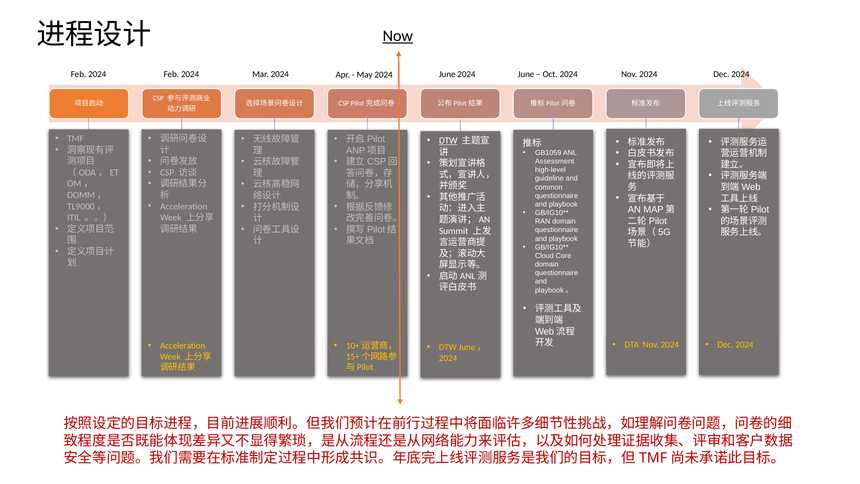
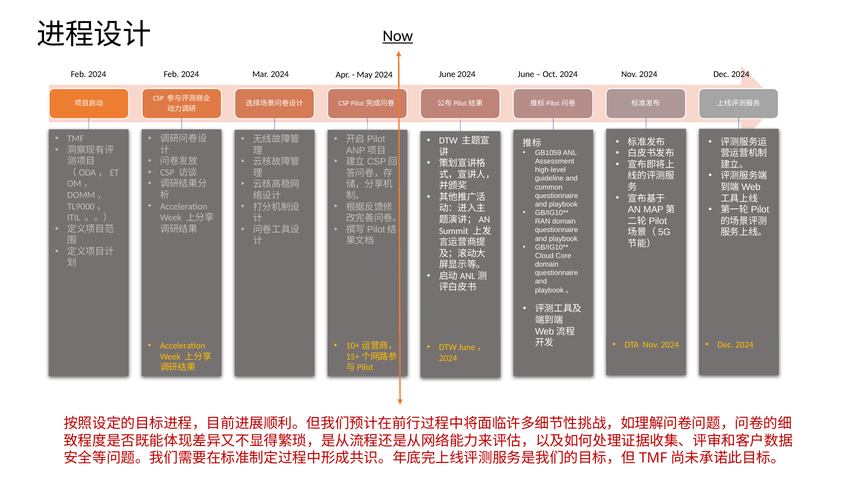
DTW at (448, 141) underline: present -> none
